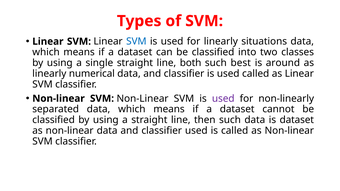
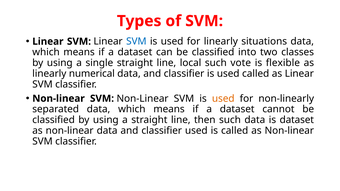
both: both -> local
best: best -> vote
around: around -> flexible
used at (223, 99) colour: purple -> orange
